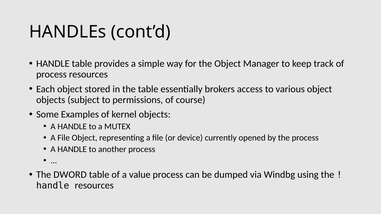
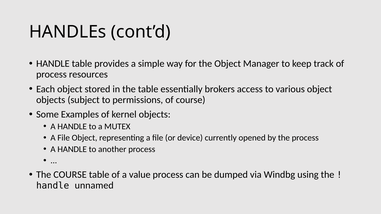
The DWORD: DWORD -> COURSE
handle resources: resources -> unnamed
